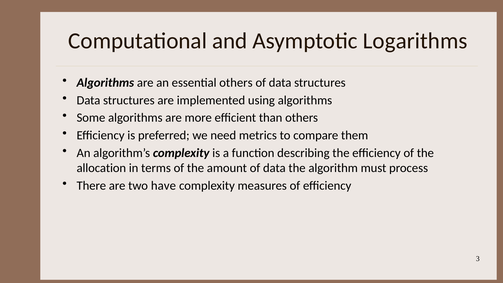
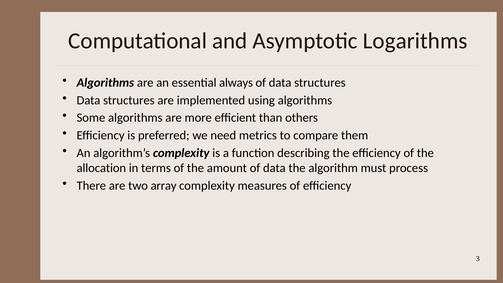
essential others: others -> always
have: have -> array
